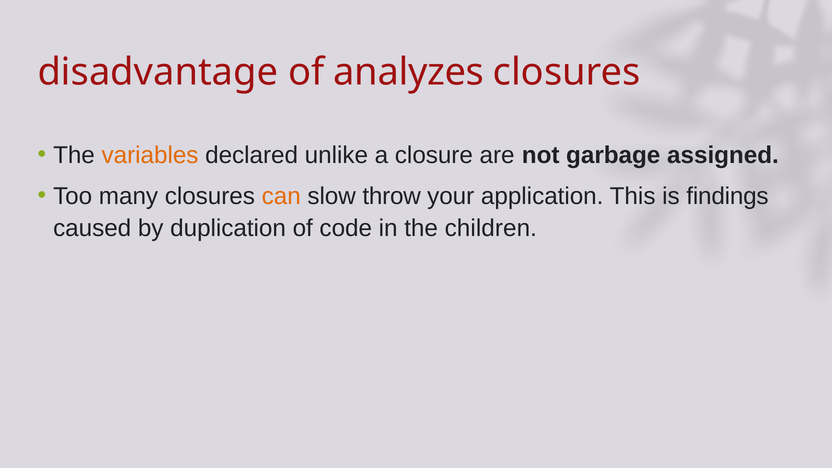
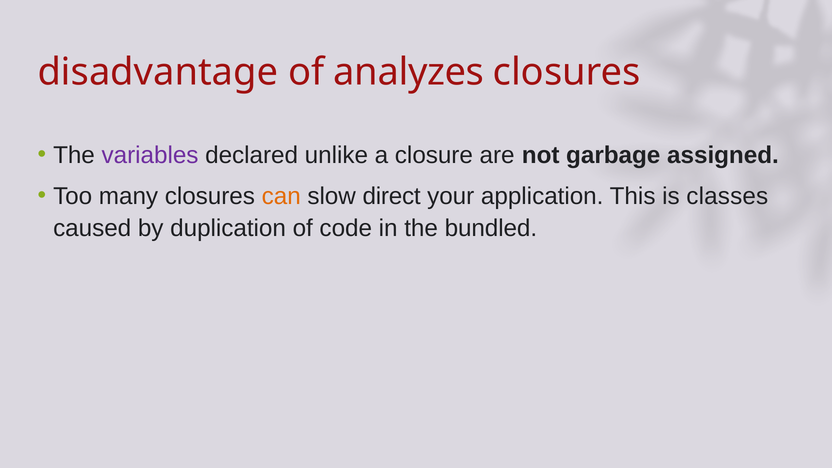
variables colour: orange -> purple
throw: throw -> direct
findings: findings -> classes
children: children -> bundled
